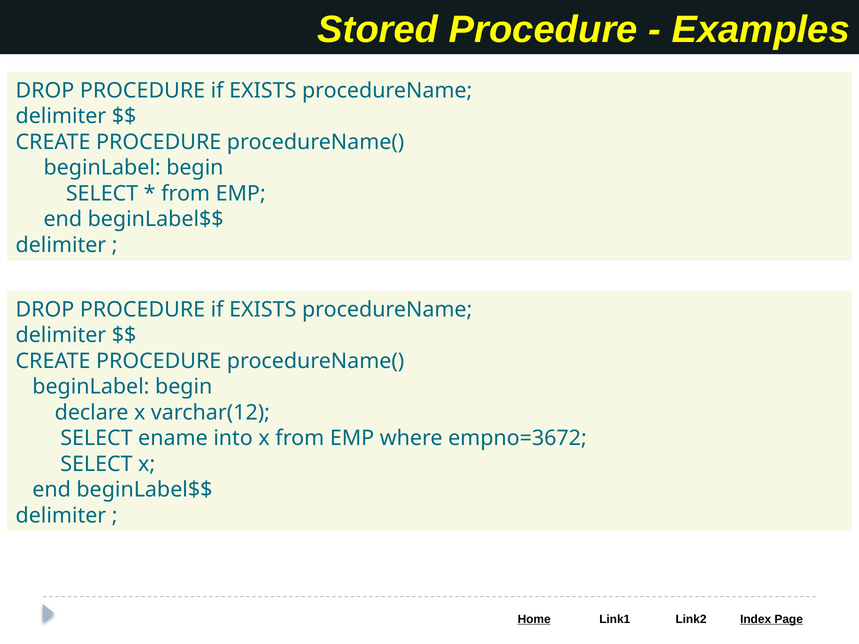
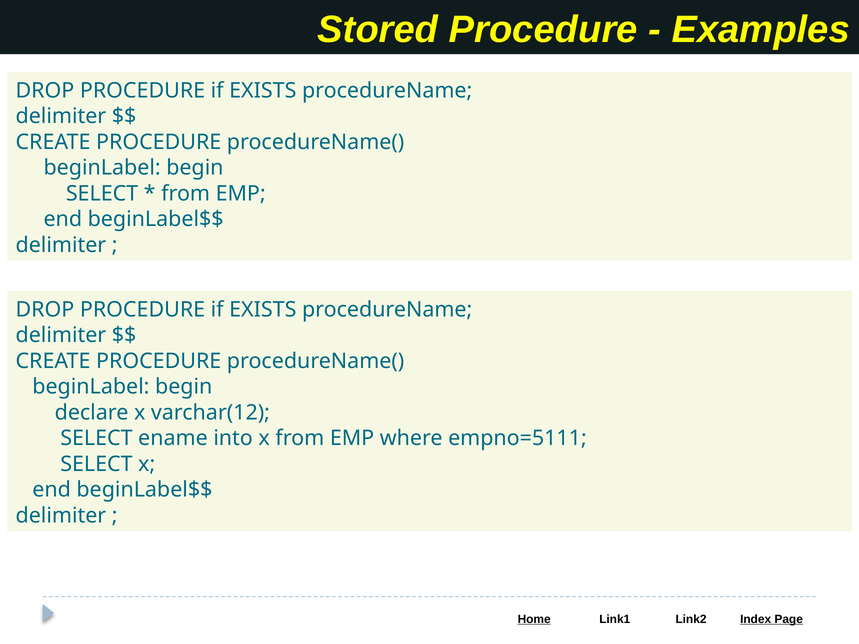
empno=3672: empno=3672 -> empno=5111
